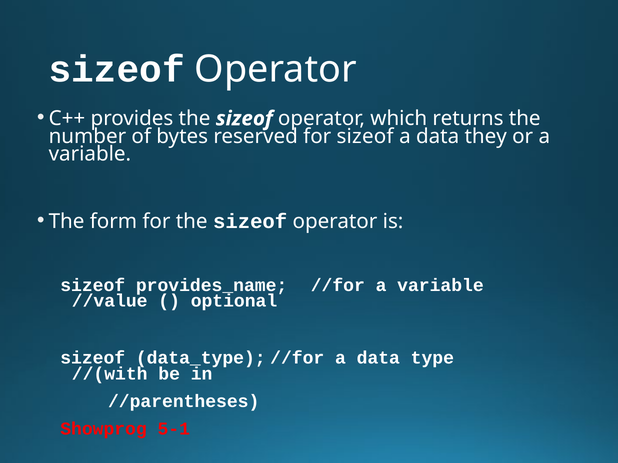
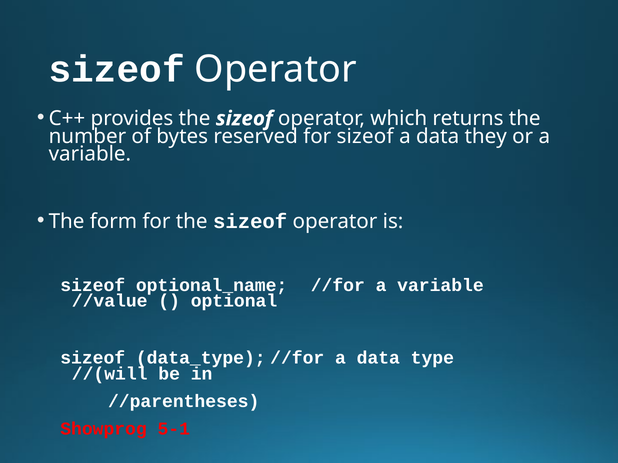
provides_name: provides_name -> optional_name
//(with: //(with -> //(will
